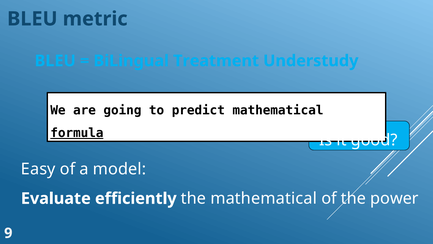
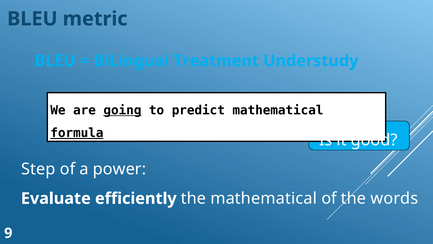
going underline: none -> present
Easy: Easy -> Step
model: model -> power
power: power -> words
